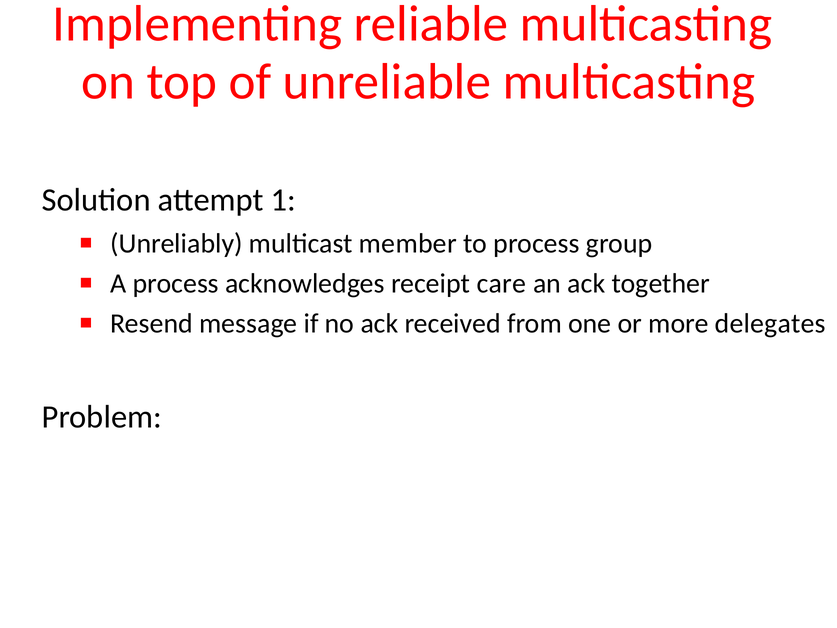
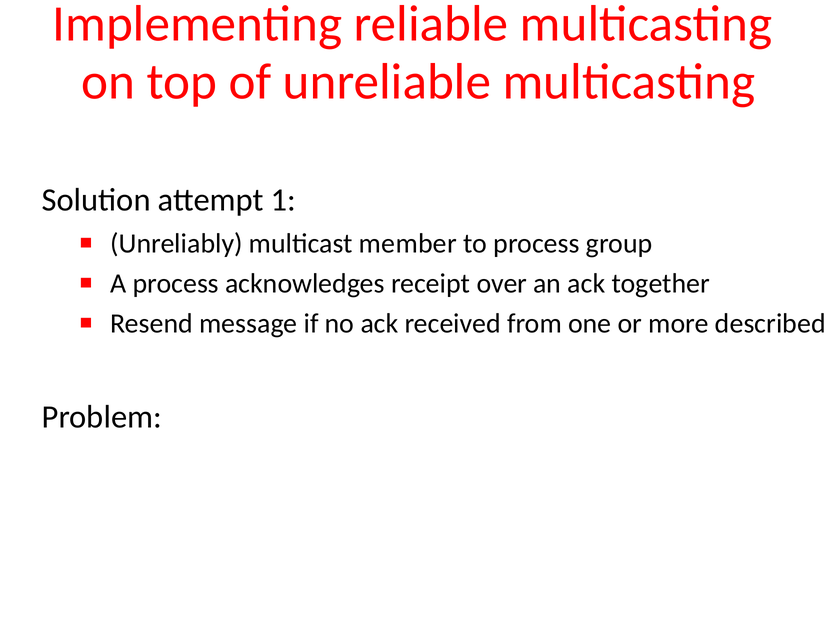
care: care -> over
delegates: delegates -> described
